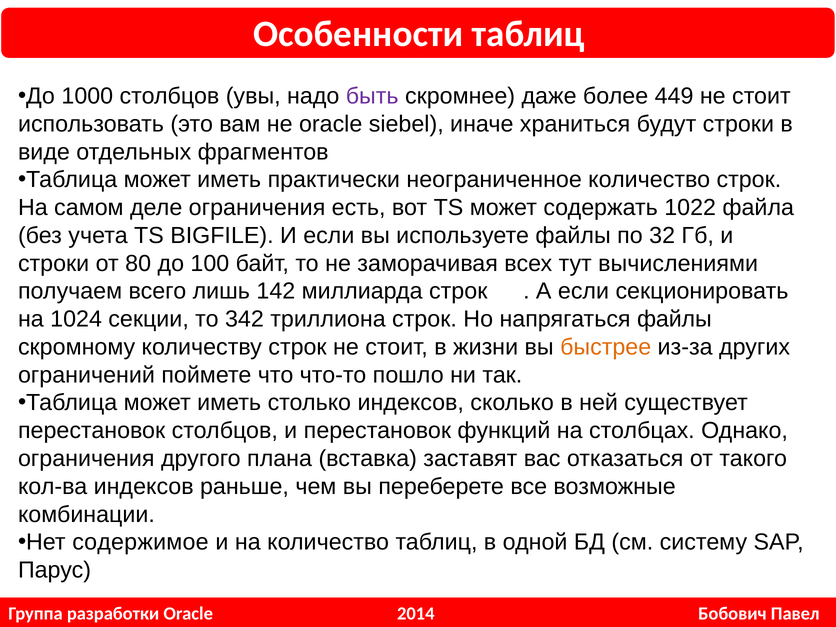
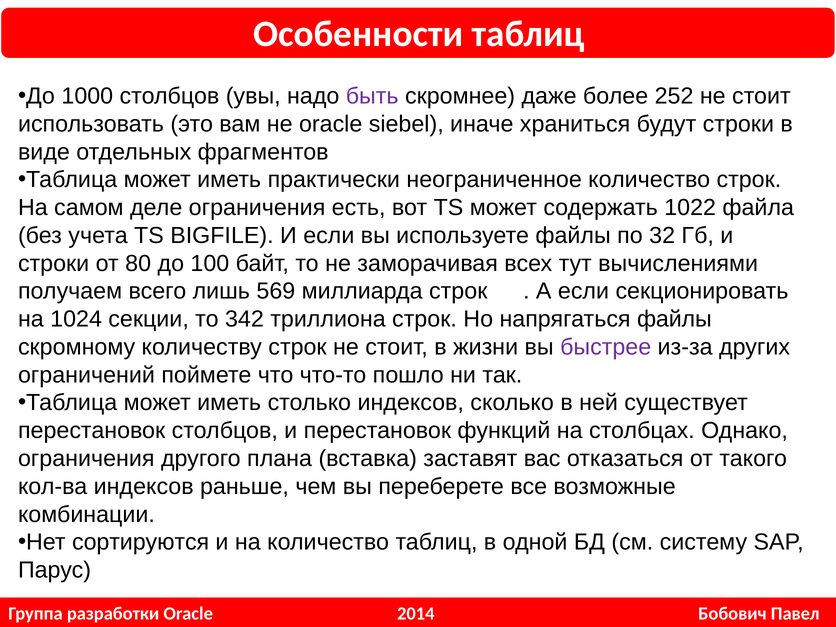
449: 449 -> 252
142: 142 -> 569
быстрее colour: orange -> purple
содержимое: содержимое -> сортируются
